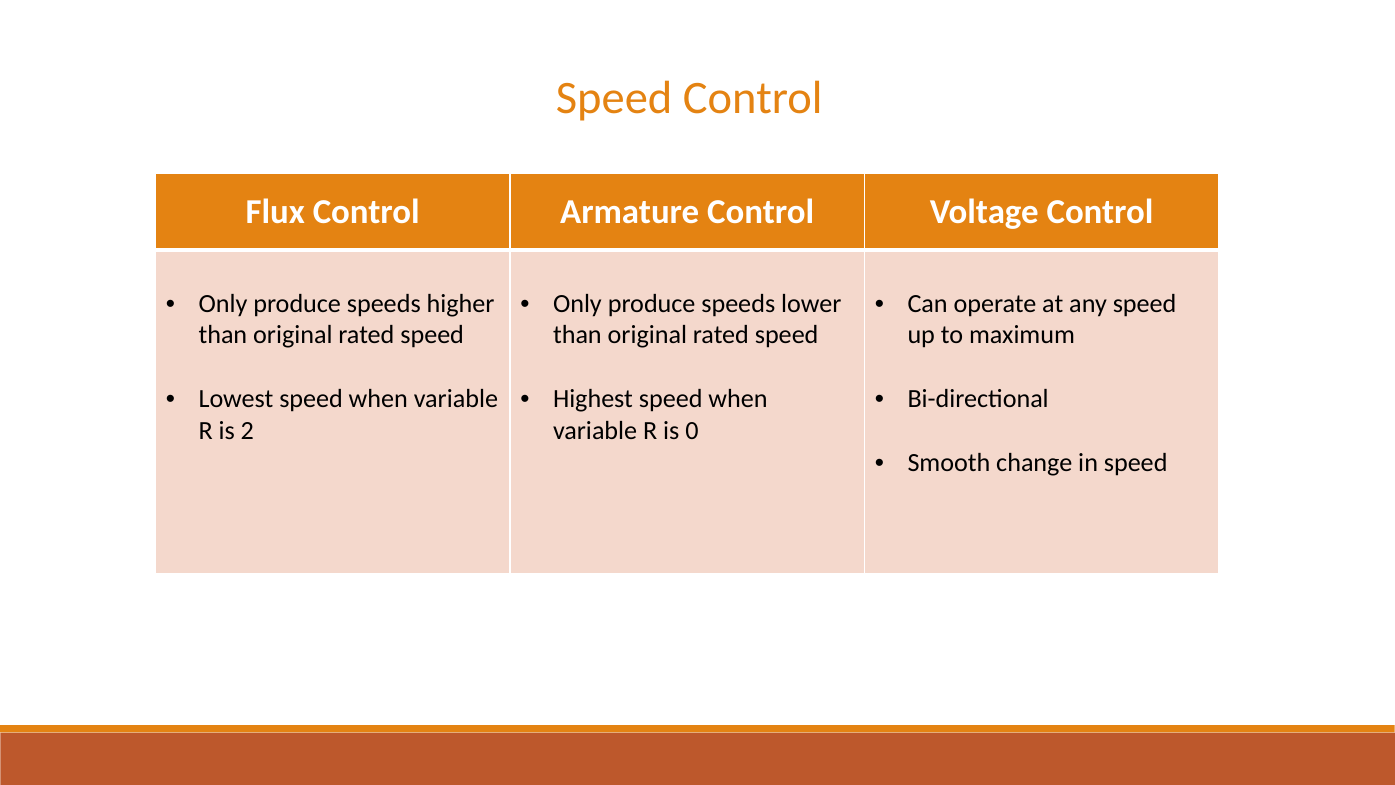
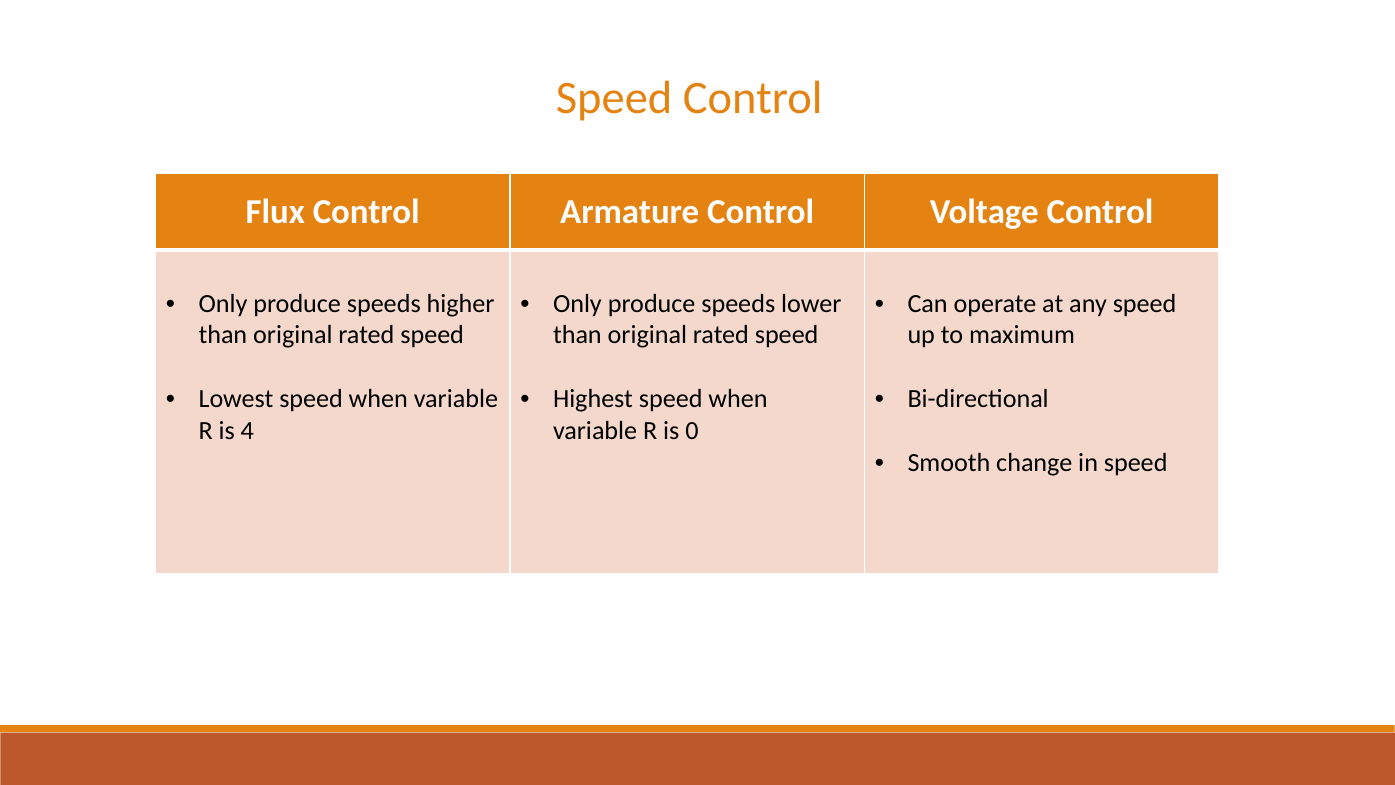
2: 2 -> 4
